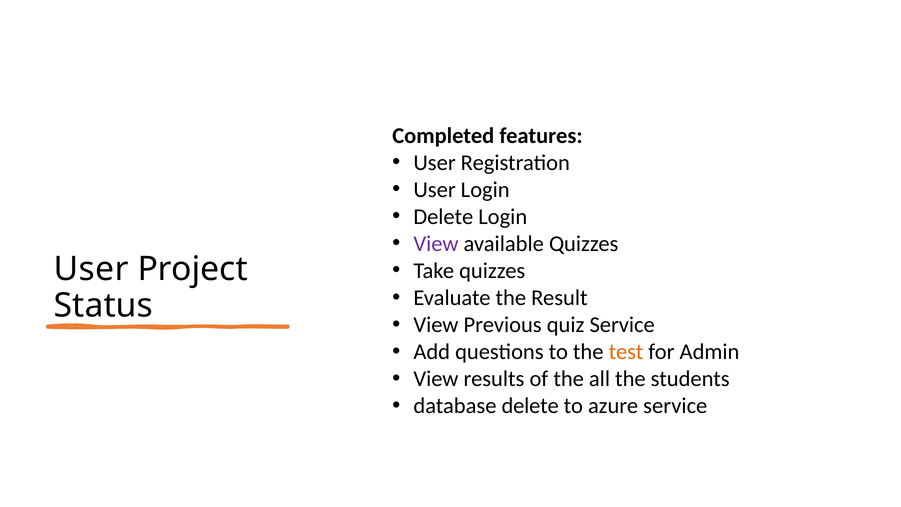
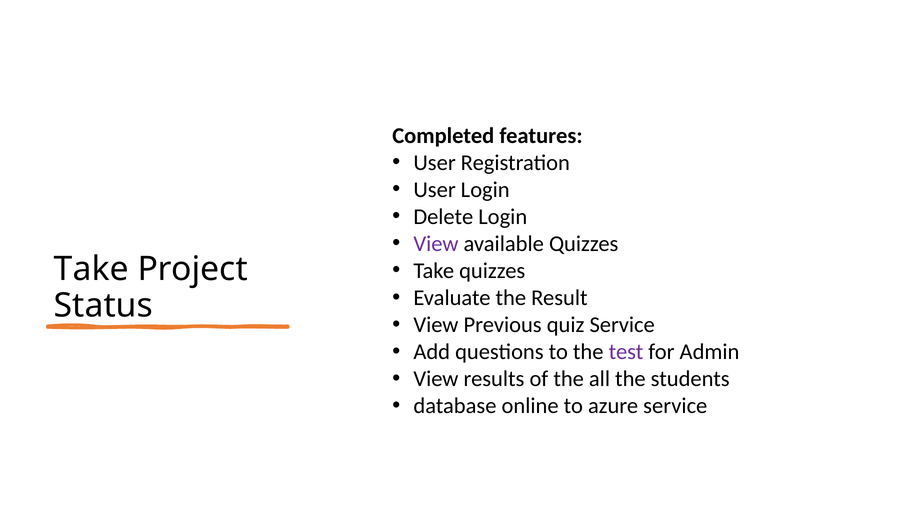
User at (91, 269): User -> Take
test colour: orange -> purple
database delete: delete -> online
